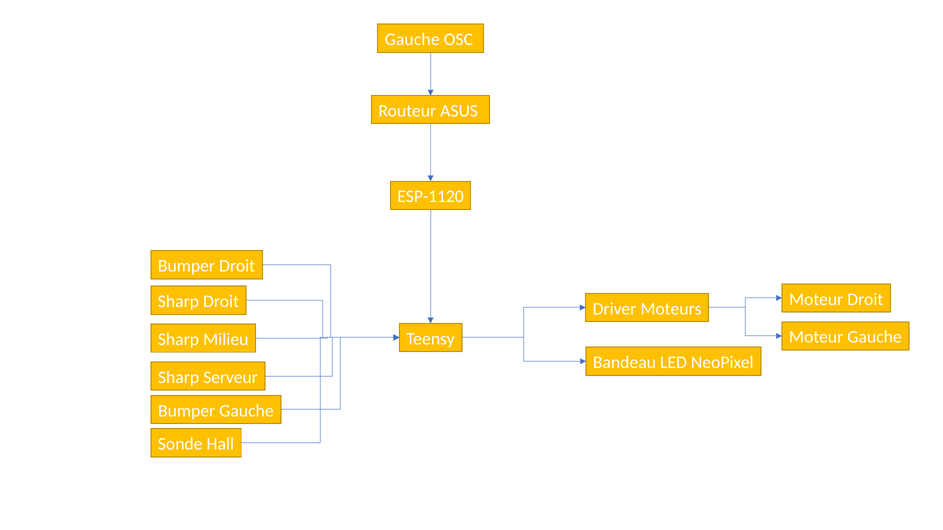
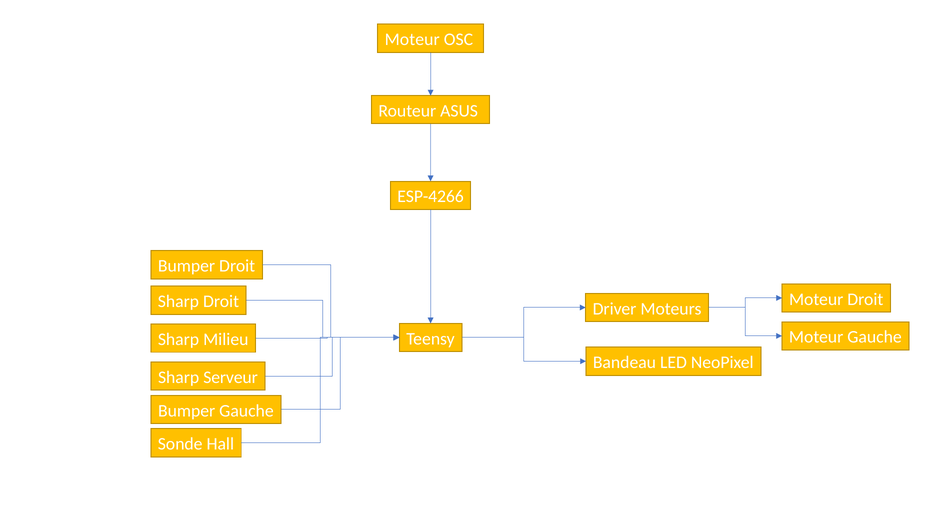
Gauche at (412, 40): Gauche -> Moteur
ESP-1120: ESP-1120 -> ESP-4266
